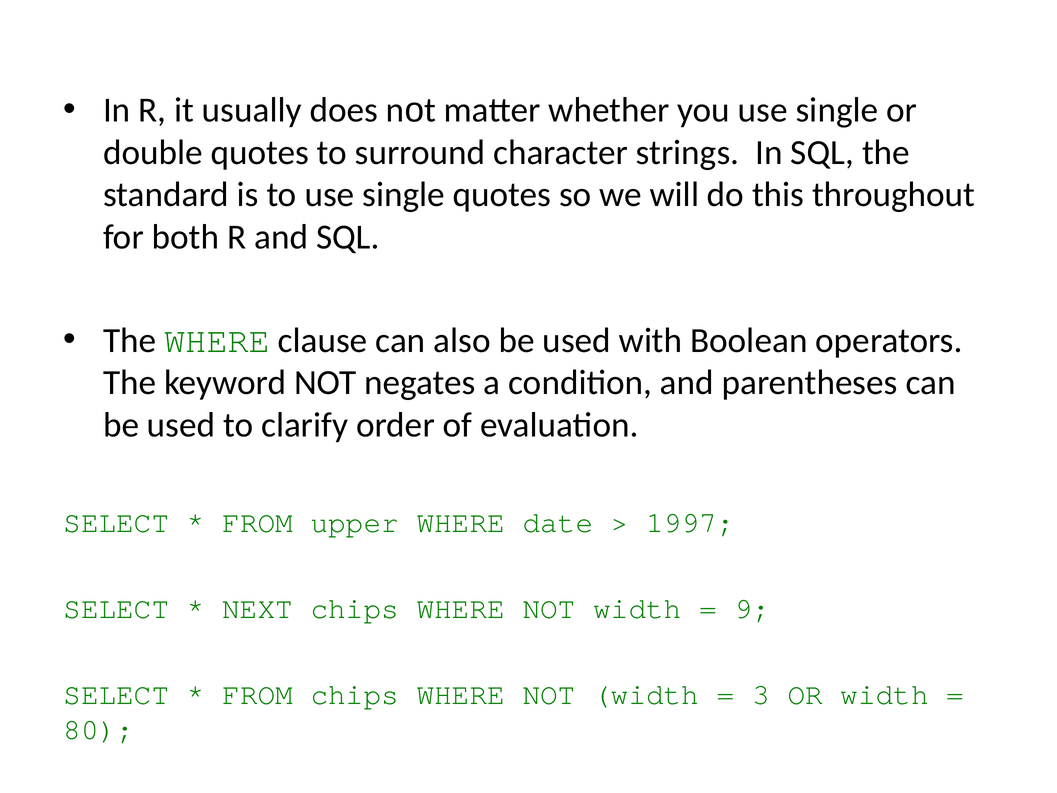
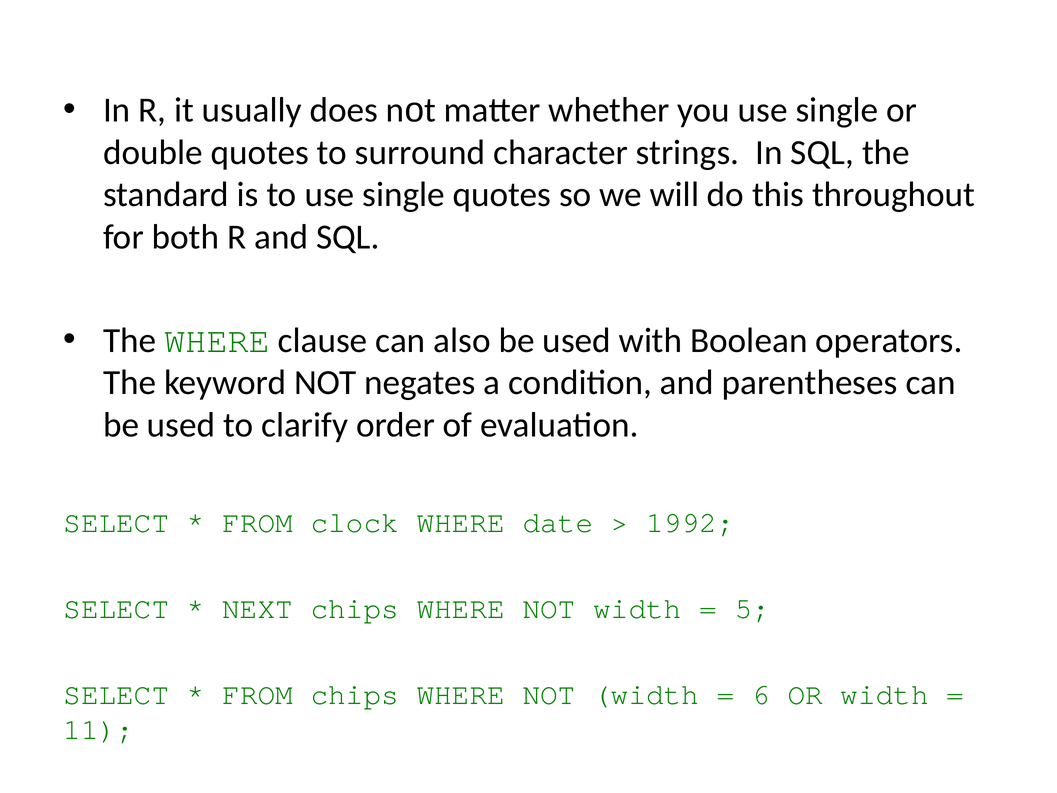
upper: upper -> clock
1997: 1997 -> 1992
9: 9 -> 5
3: 3 -> 6
80: 80 -> 11
